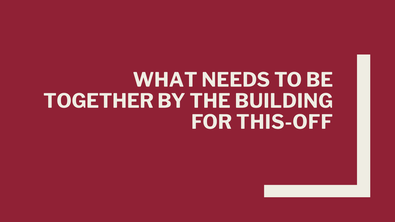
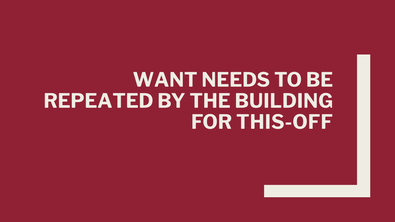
WHAT: WHAT -> WANT
TOGETHER: TOGETHER -> REPEATED
